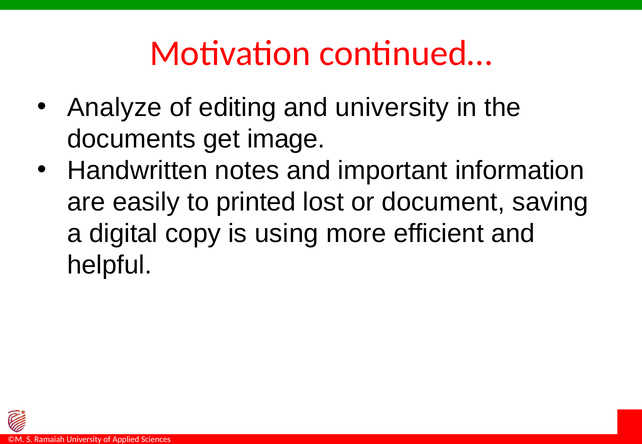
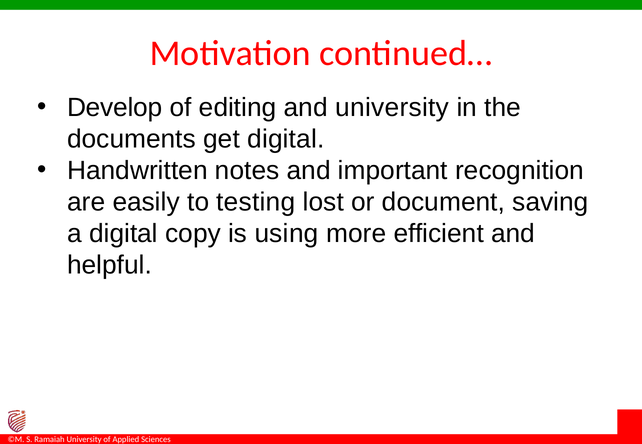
Analyze: Analyze -> Develop
get image: image -> digital
information: information -> recognition
printed: printed -> testing
